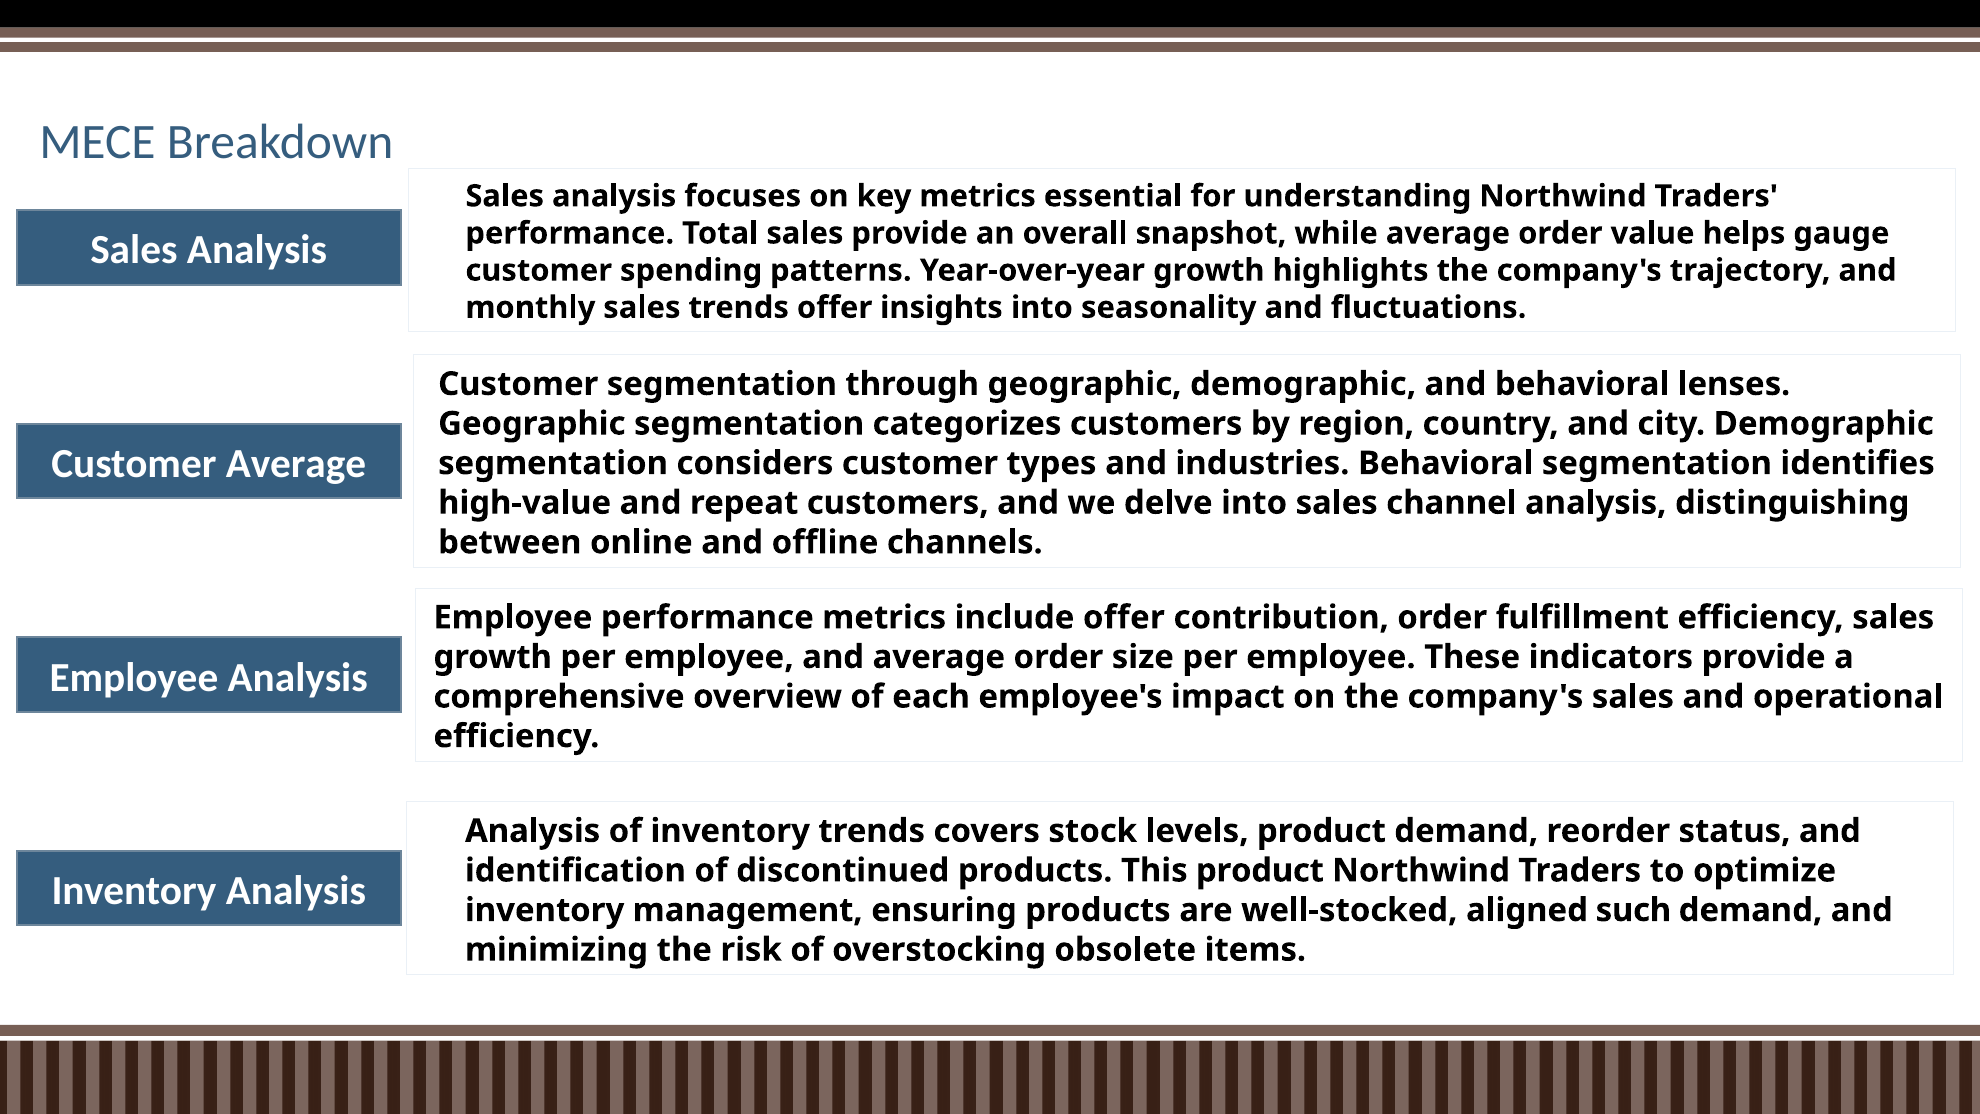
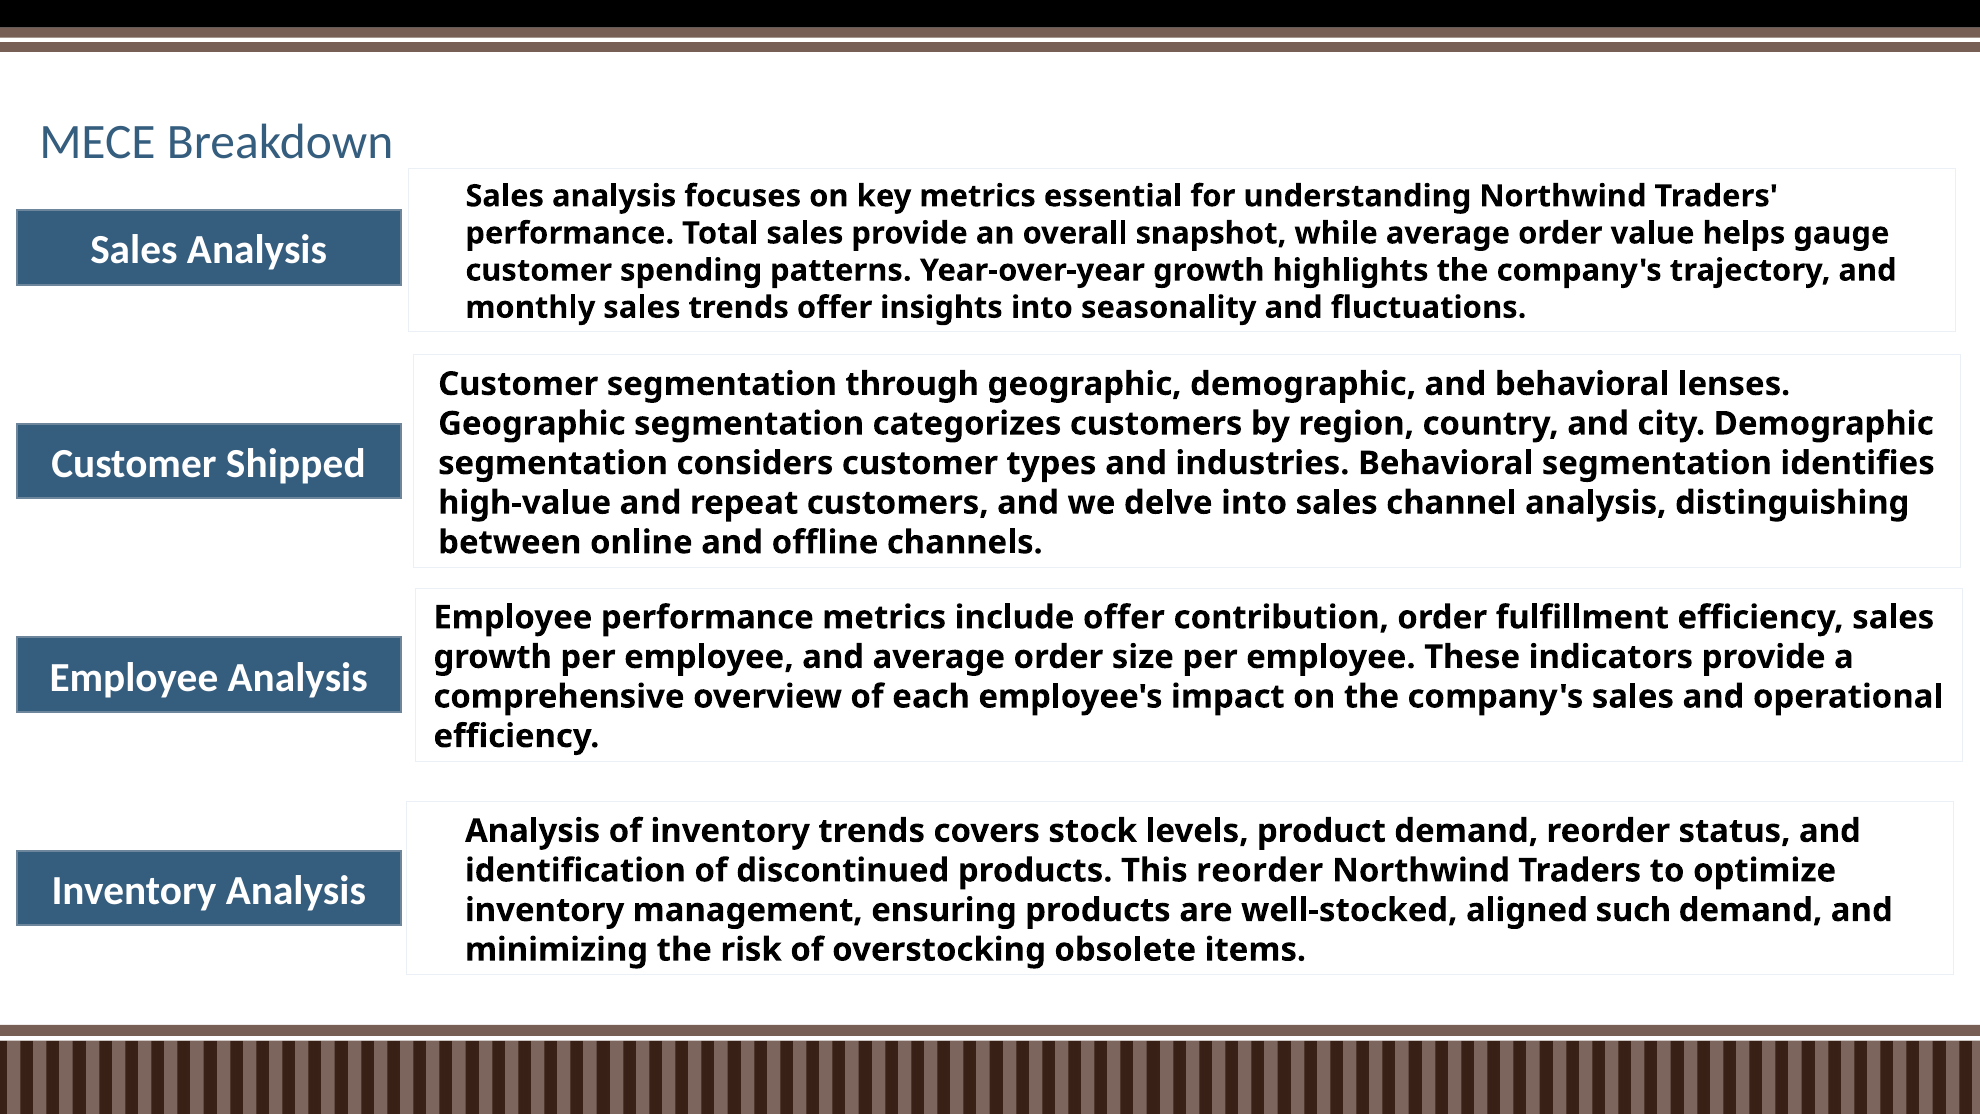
Customer Average: Average -> Shipped
This product: product -> reorder
